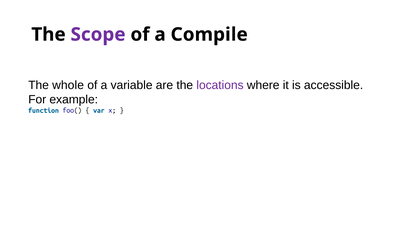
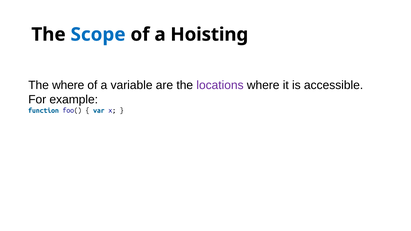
Scope colour: purple -> blue
Compile: Compile -> Hoisting
The whole: whole -> where
